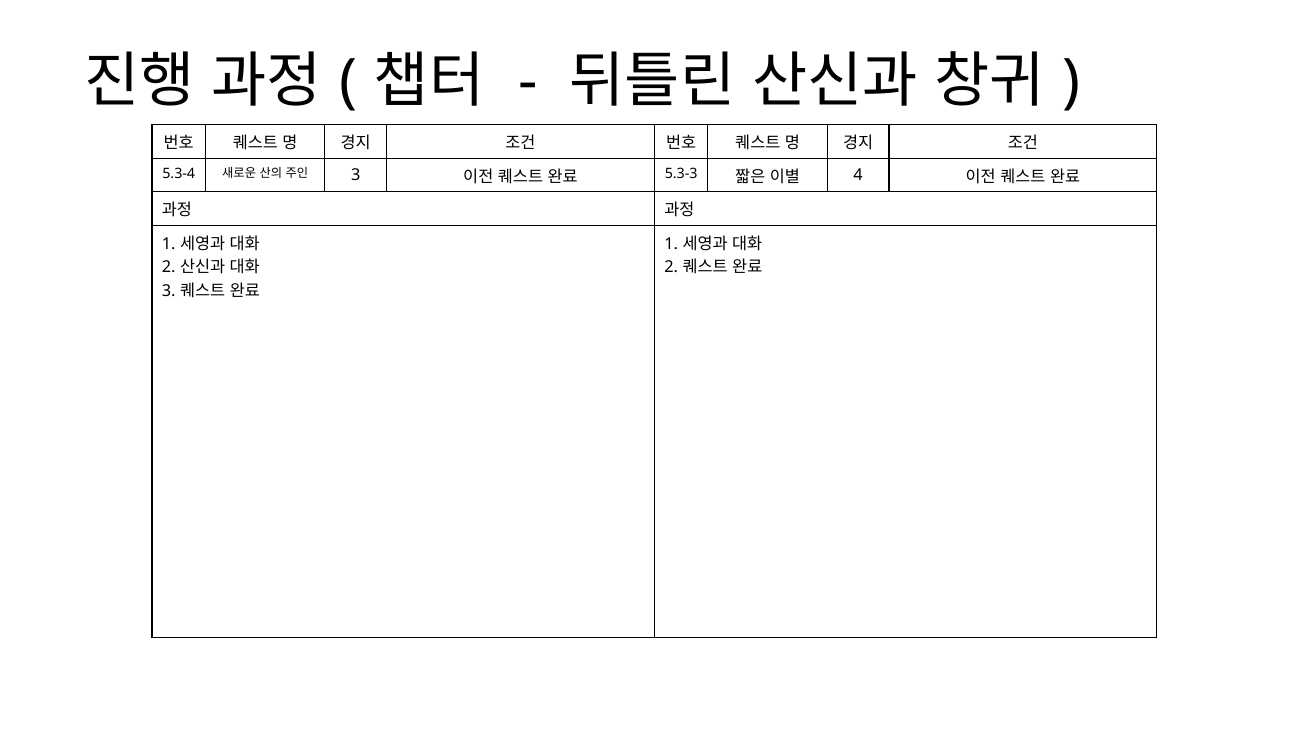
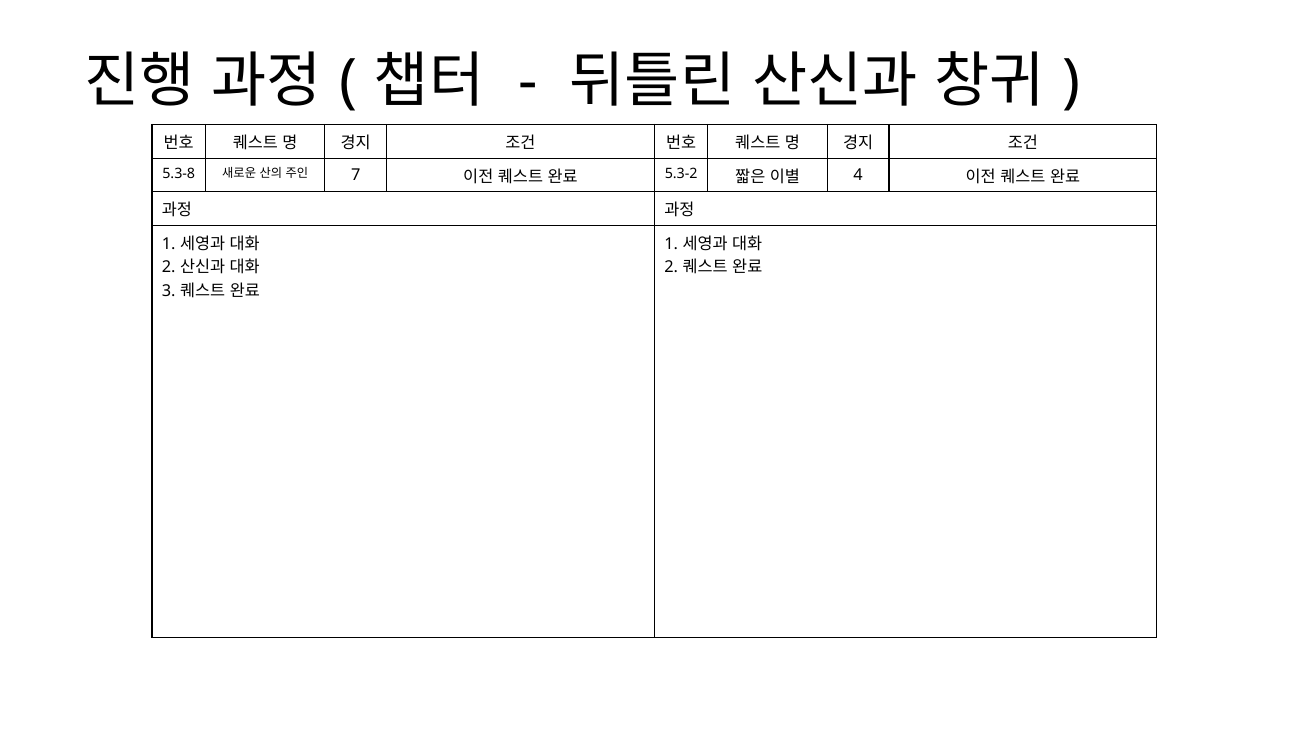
5.3-4: 5.3-4 -> 5.3-8
3 at (356, 175): 3 -> 7
5.3-3: 5.3-3 -> 5.3-2
